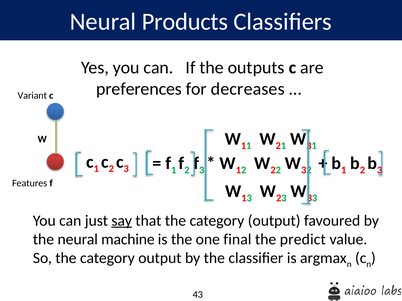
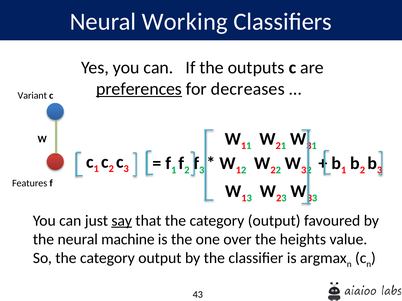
Products: Products -> Working
preferences underline: none -> present
final: final -> over
predict: predict -> heights
